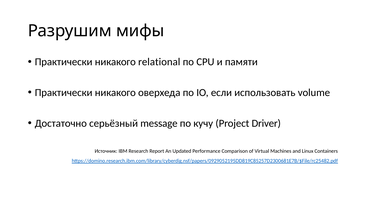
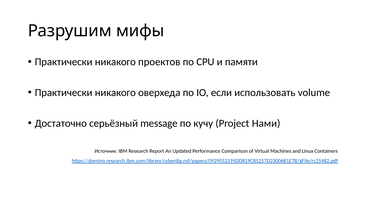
relational: relational -> проектов
Driver: Driver -> Нами
